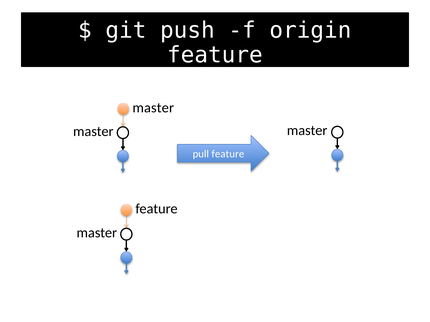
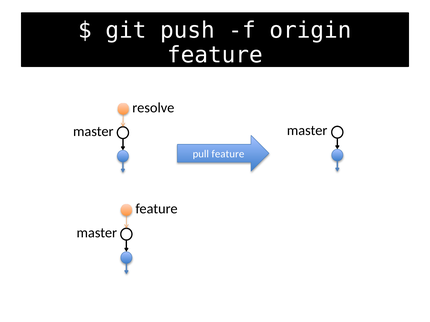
master at (153, 108): master -> resolve
